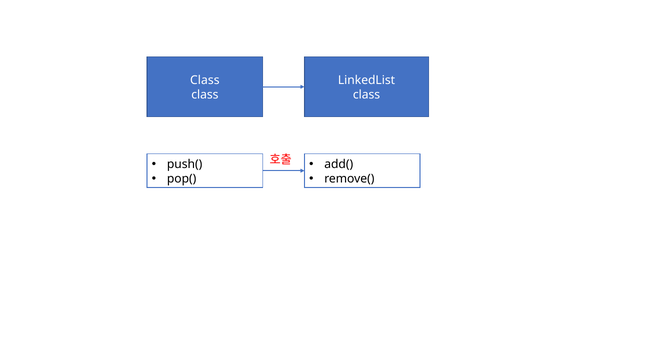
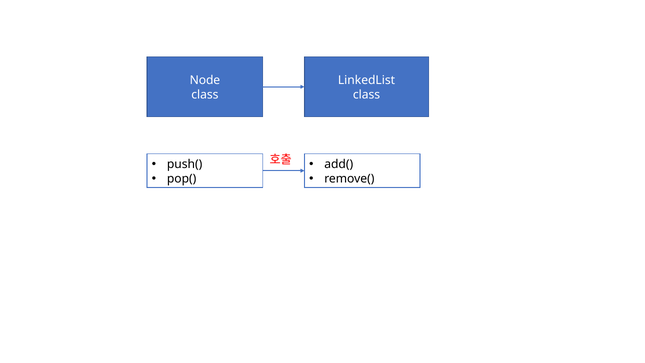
Class at (205, 80): Class -> Node
